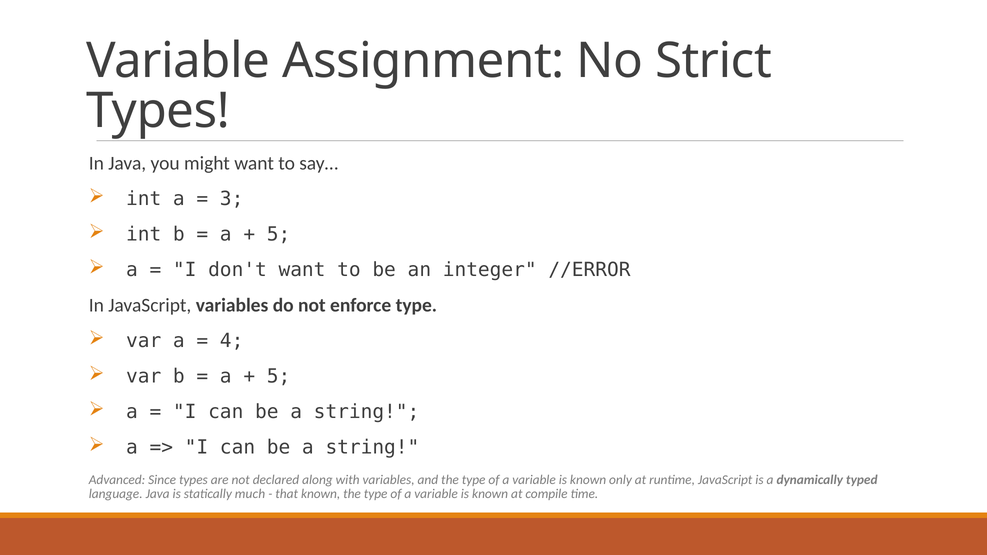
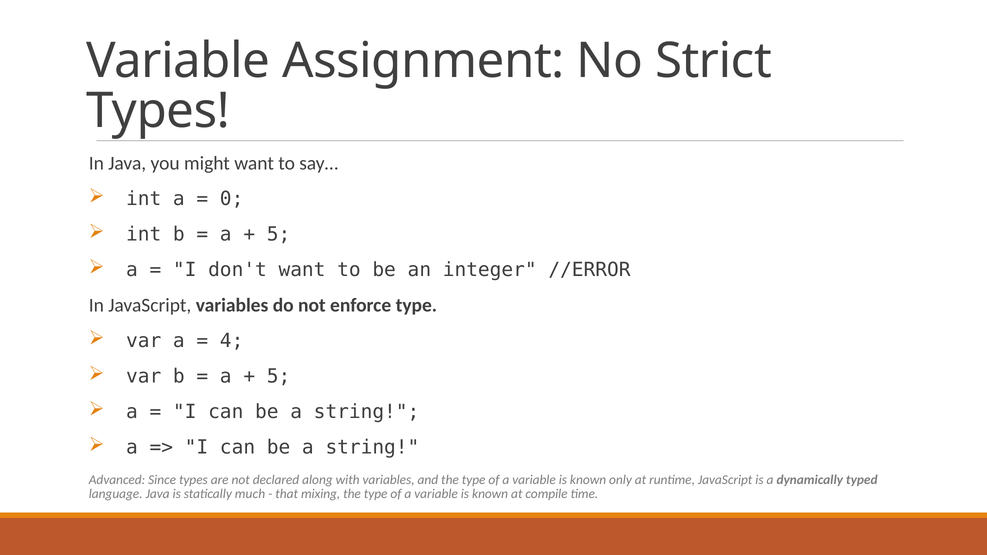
3: 3 -> 0
that known: known -> mixing
